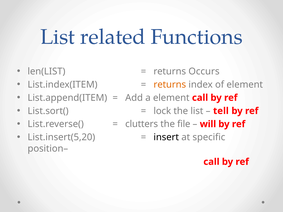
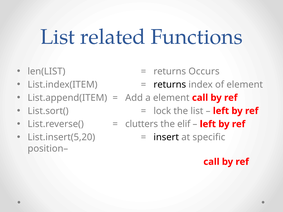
returns at (170, 85) colour: orange -> black
tell at (221, 111): tell -> left
file: file -> elif
will at (208, 124): will -> left
